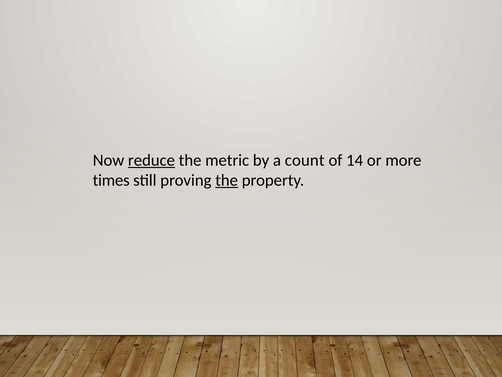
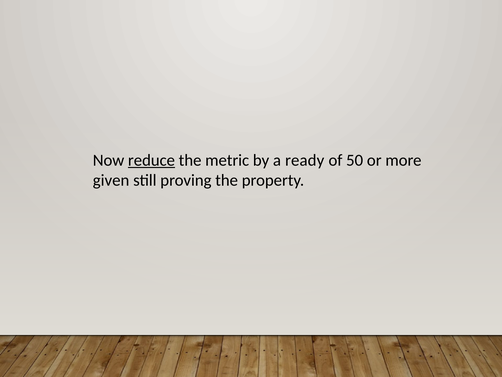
count: count -> ready
14: 14 -> 50
times: times -> given
the at (227, 180) underline: present -> none
